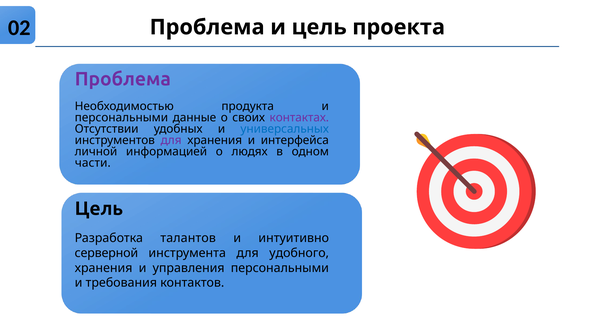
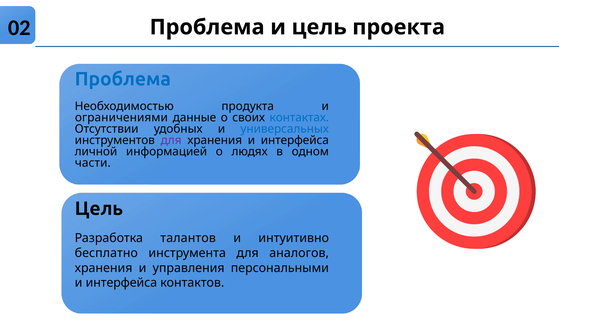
Проблема at (123, 79) colour: purple -> blue
персональными at (121, 118): персональными -> ограничениями
контактах colour: purple -> blue
серверной: серверной -> бесплатно
удобного: удобного -> аналогов
требования at (121, 283): требования -> интерфейса
